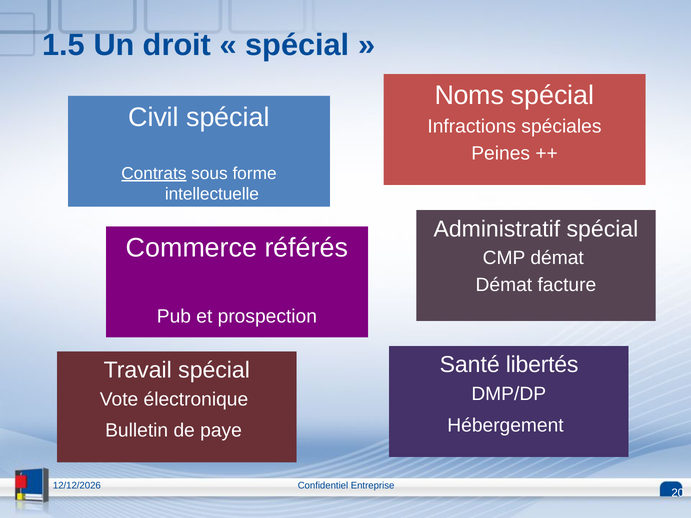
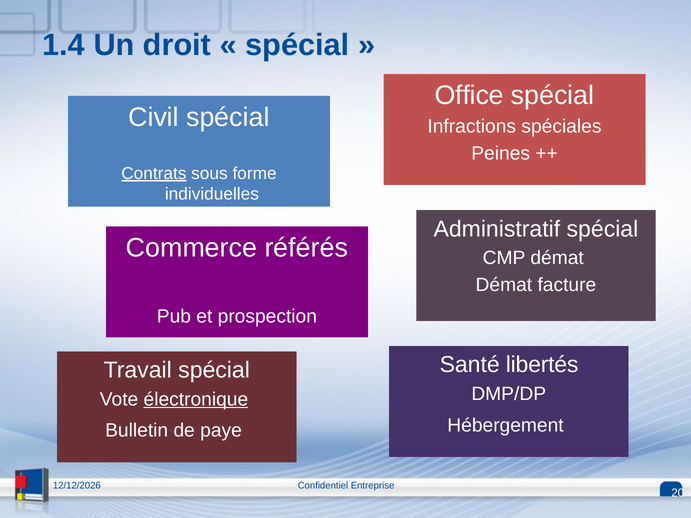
1.5: 1.5 -> 1.4
Noms: Noms -> Office
intellectuelle: intellectuelle -> individuelles
électronique underline: none -> present
